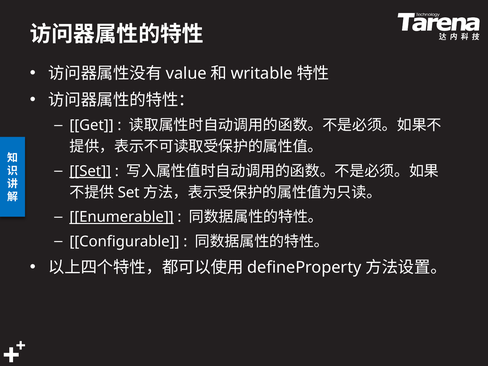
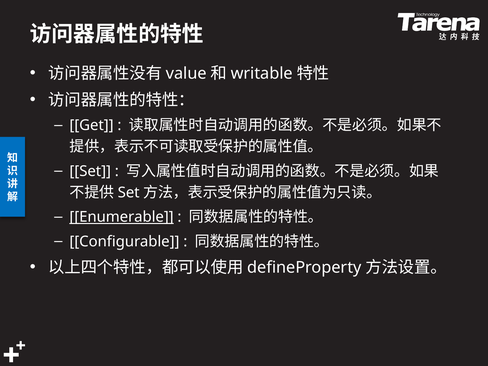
Set at (90, 171) underline: present -> none
